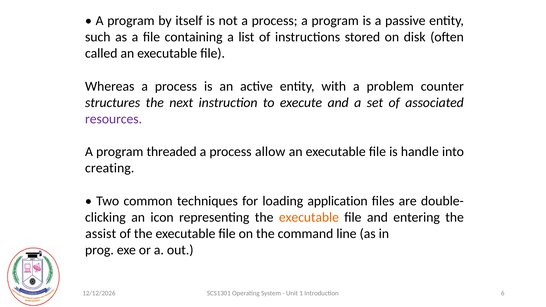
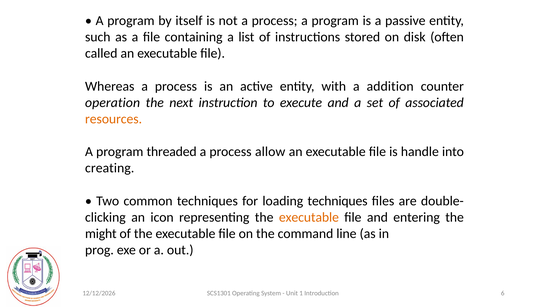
problem: problem -> addition
structures: structures -> operation
resources colour: purple -> orange
loading application: application -> techniques
assist: assist -> might
